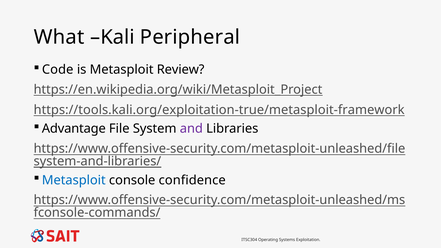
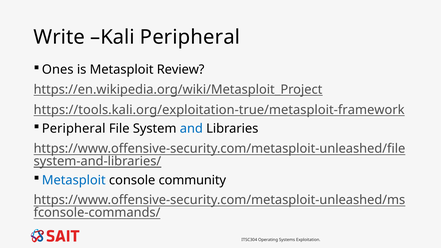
What: What -> Write
Code: Code -> Ones
Advantage at (74, 129): Advantage -> Peripheral
and colour: purple -> blue
confidence: confidence -> community
